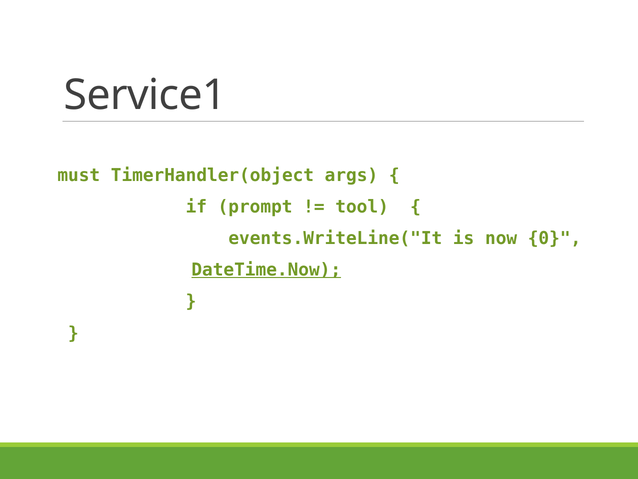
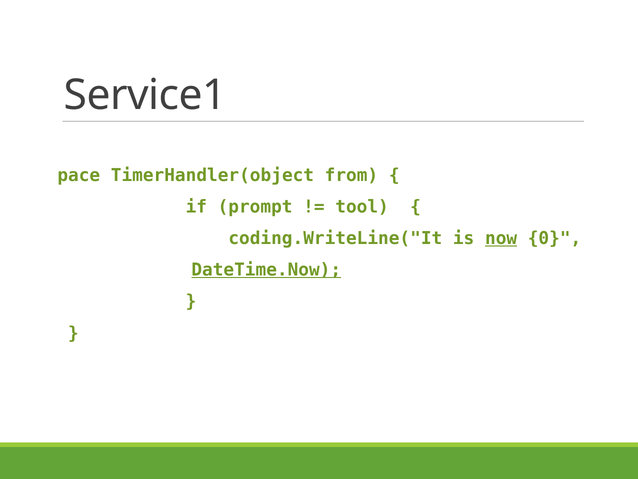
must: must -> pace
args: args -> from
events.WriteLine("It: events.WriteLine("It -> coding.WriteLine("It
now underline: none -> present
